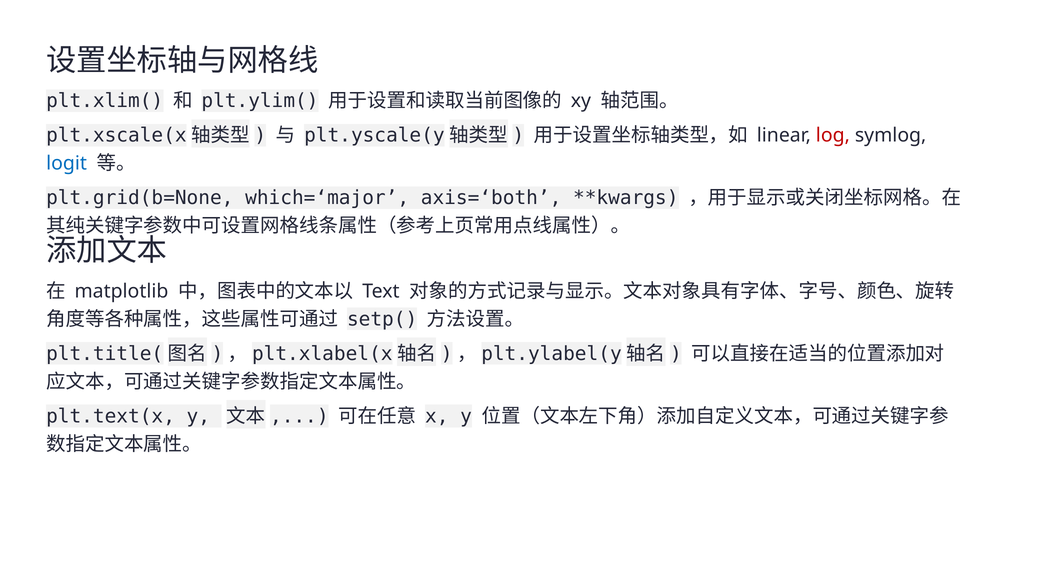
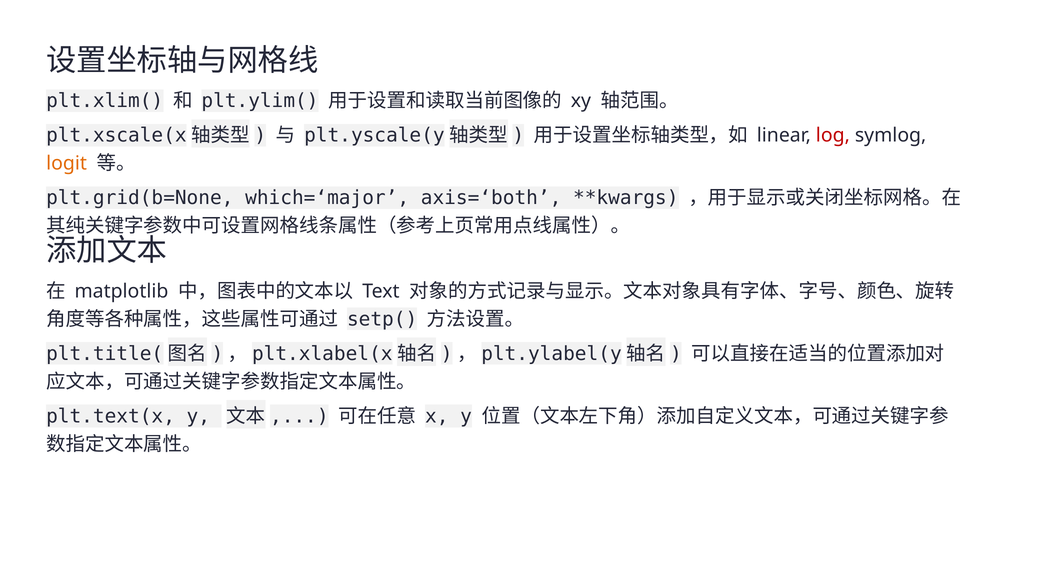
logit colour: blue -> orange
